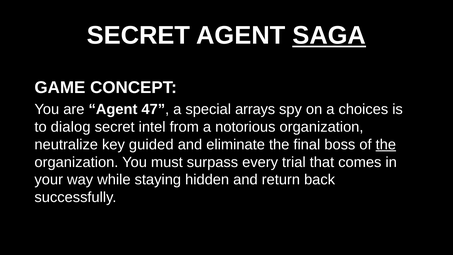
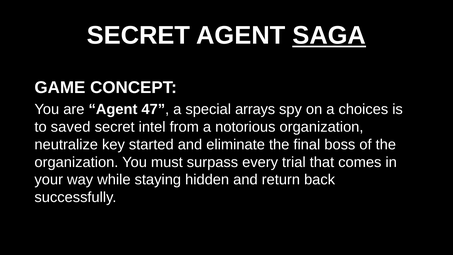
dialog: dialog -> saved
guided: guided -> started
the at (386, 144) underline: present -> none
